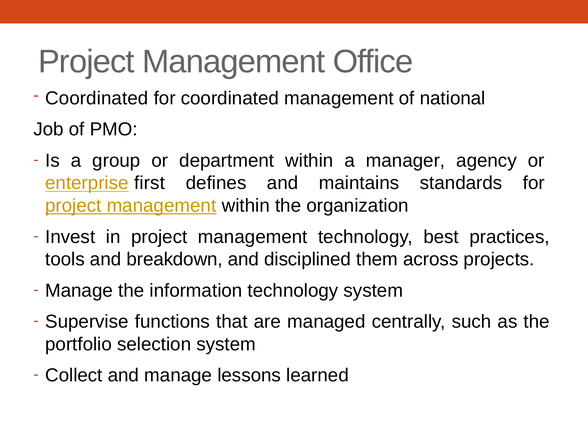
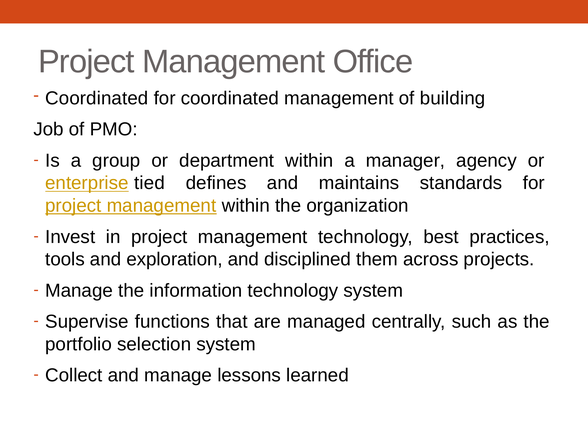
national: national -> building
first: first -> tied
breakdown: breakdown -> exploration
